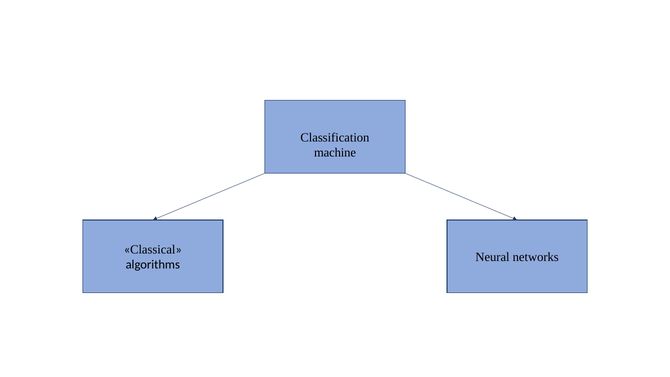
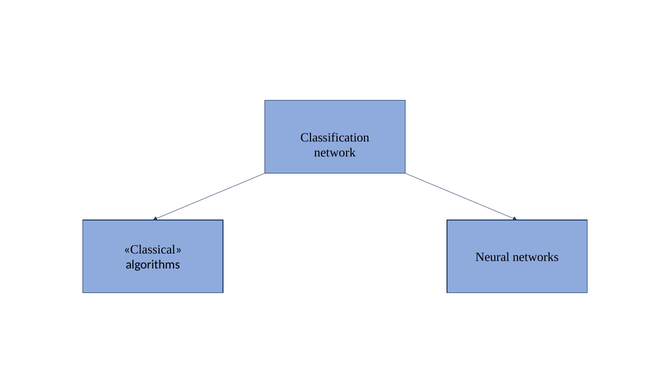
machine: machine -> network
